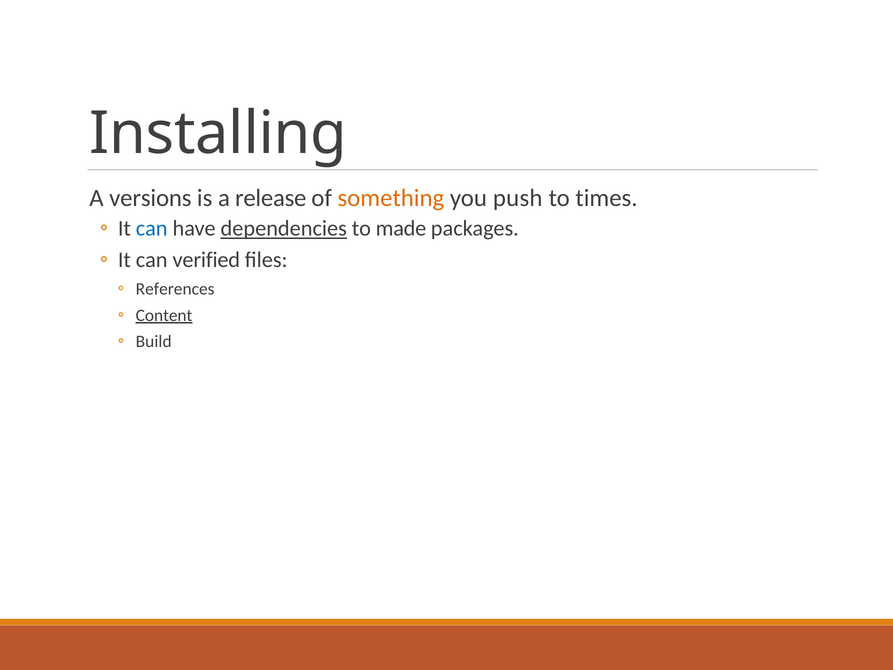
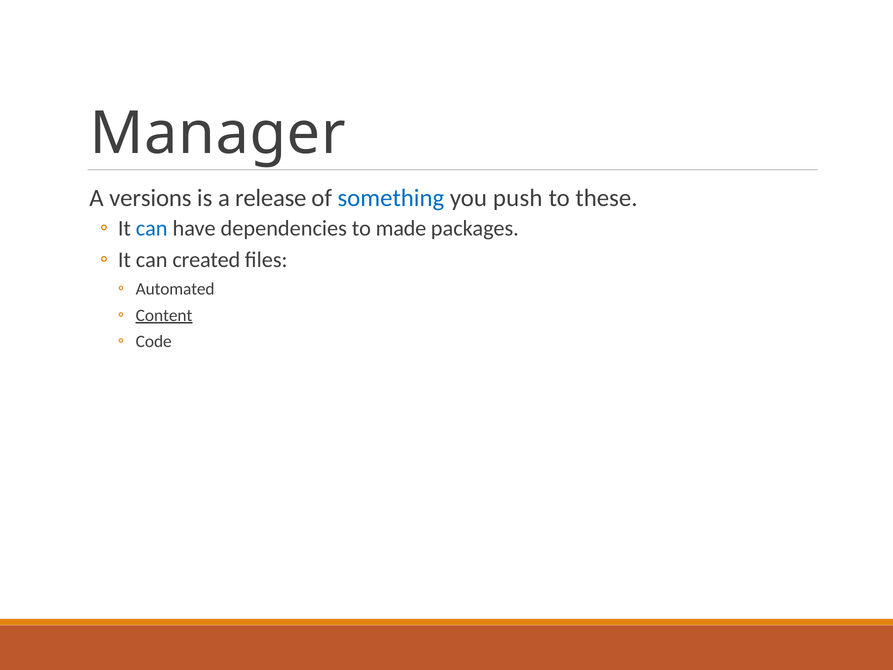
Installing: Installing -> Manager
something colour: orange -> blue
times: times -> these
dependencies underline: present -> none
verified: verified -> created
References: References -> Automated
Build: Build -> Code
